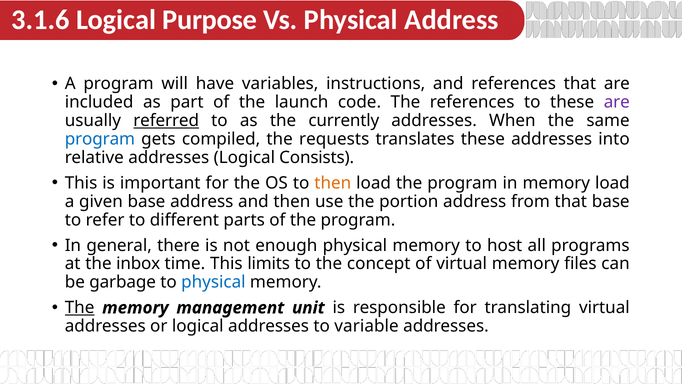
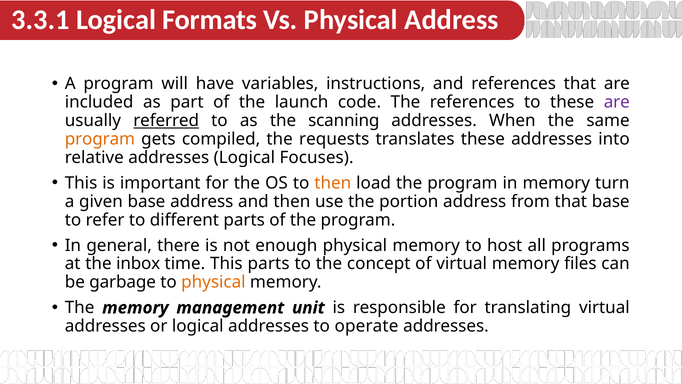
3.1.6: 3.1.6 -> 3.3.1
Purpose: Purpose -> Formats
currently: currently -> scanning
program at (100, 139) colour: blue -> orange
Consists: Consists -> Focuses
memory load: load -> turn
This limits: limits -> parts
physical at (213, 282) colour: blue -> orange
The at (80, 307) underline: present -> none
variable: variable -> operate
